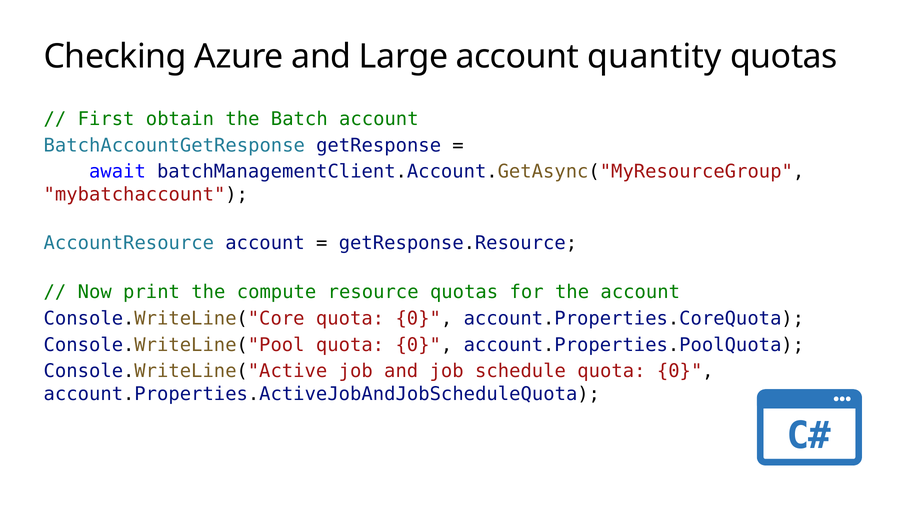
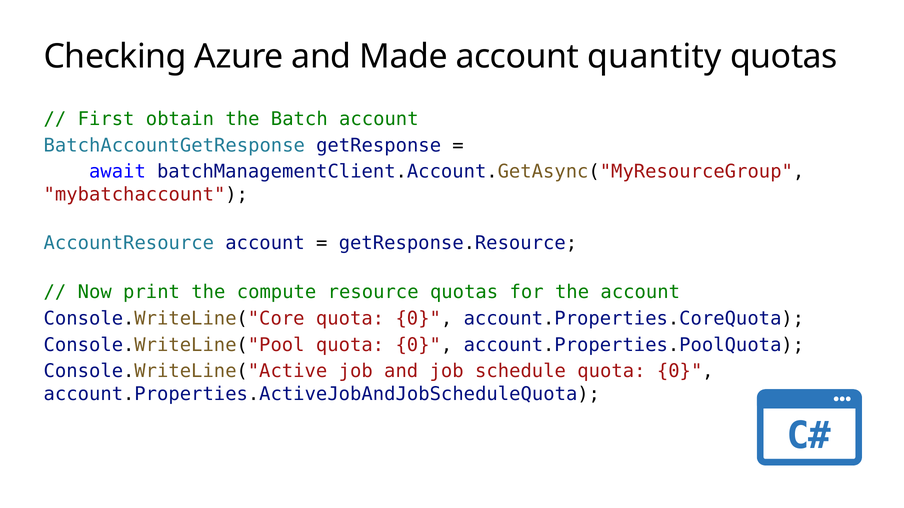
Large: Large -> Made
